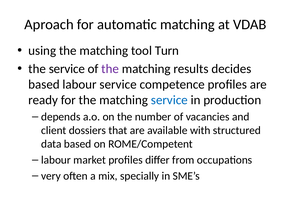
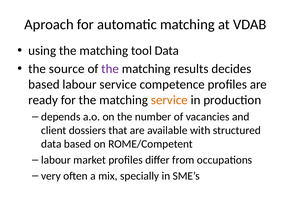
tool Turn: Turn -> Data
the service: service -> source
service at (169, 100) colour: blue -> orange
